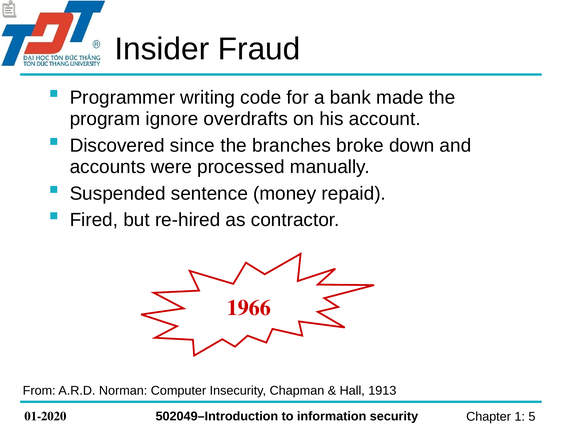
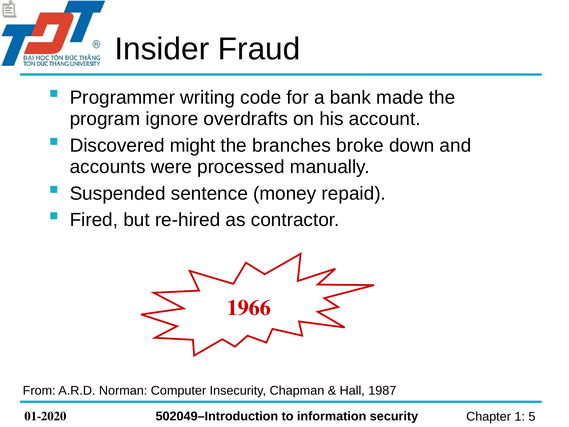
since: since -> might
1913: 1913 -> 1987
